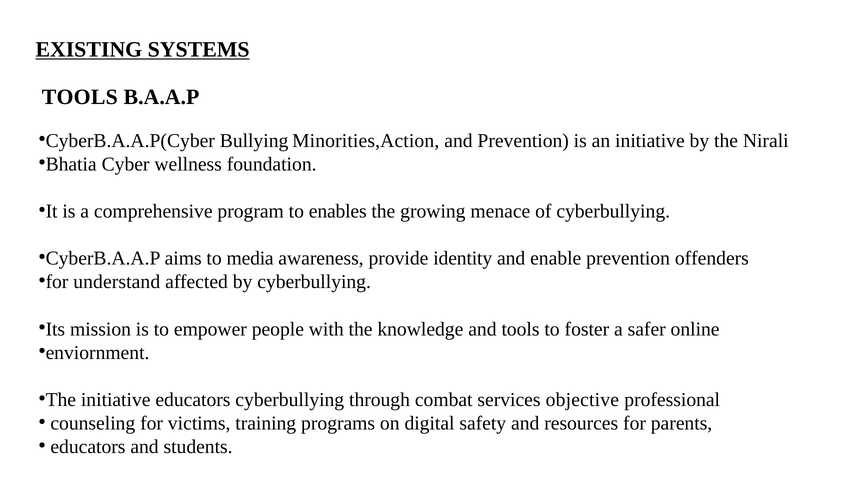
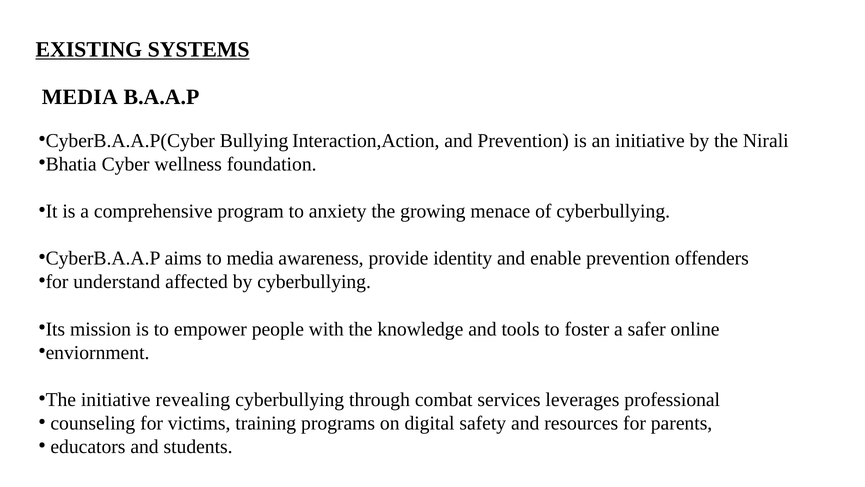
TOOLS at (80, 97): TOOLS -> MEDIA
Minorities,Action: Minorities,Action -> Interaction,Action
enables: enables -> anxiety
initiative educators: educators -> revealing
objective: objective -> leverages
